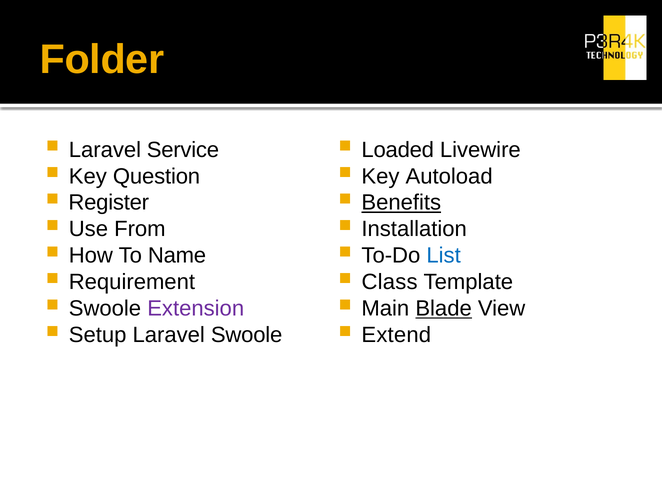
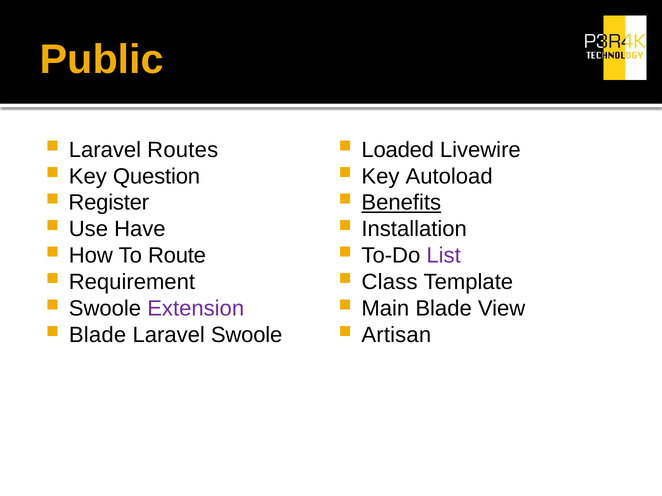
Folder: Folder -> Public
Service: Service -> Routes
From: From -> Have
Name: Name -> Route
List colour: blue -> purple
Blade at (444, 309) underline: present -> none
Setup at (98, 335): Setup -> Blade
Extend: Extend -> Artisan
